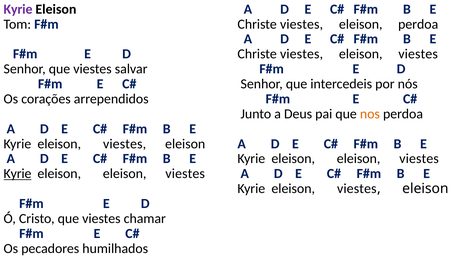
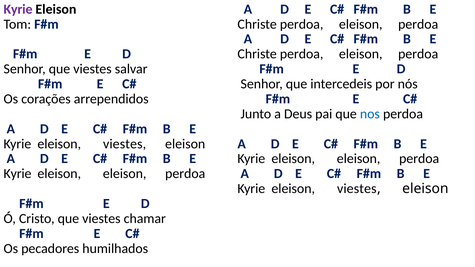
viestes at (302, 24): viestes -> perdoa
viestes at (302, 54): viestes -> perdoa
viestes at (418, 54): viestes -> perdoa
nos colour: orange -> blue
viestes at (419, 159): viestes -> perdoa
Kyrie at (17, 174) underline: present -> none
viestes at (185, 174): viestes -> perdoa
